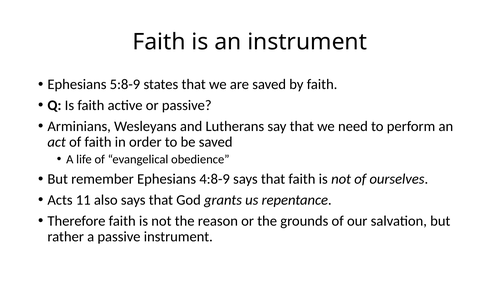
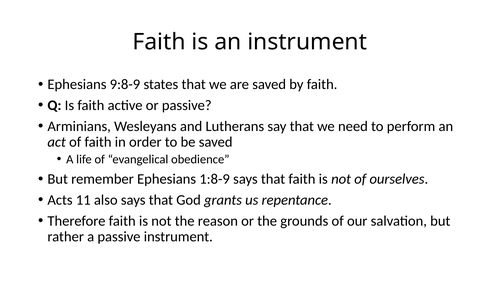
5:8-9: 5:8-9 -> 9:8-9
4:8-9: 4:8-9 -> 1:8-9
